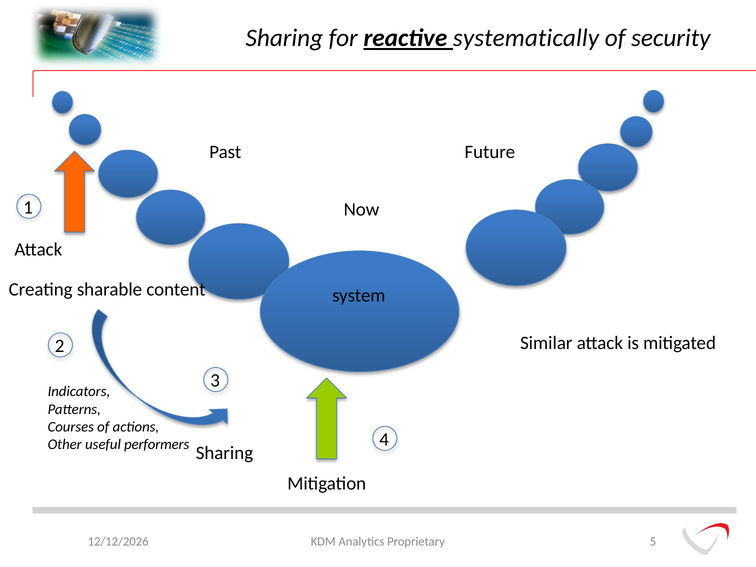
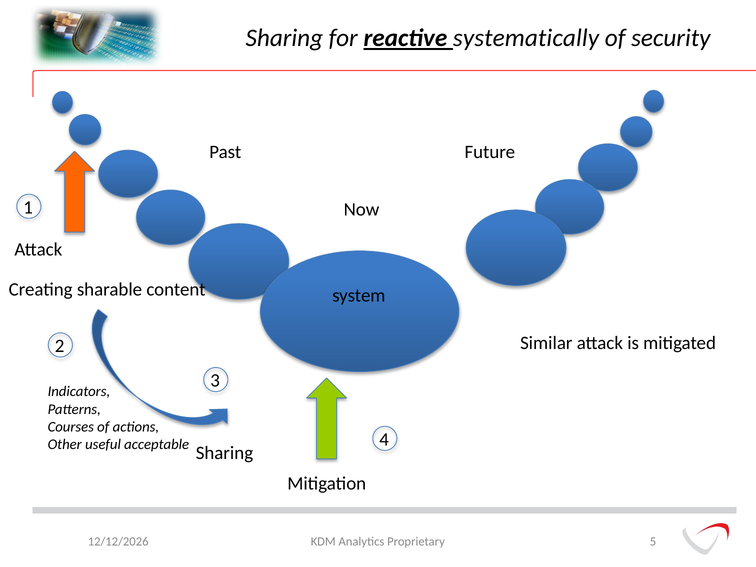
performers: performers -> acceptable
